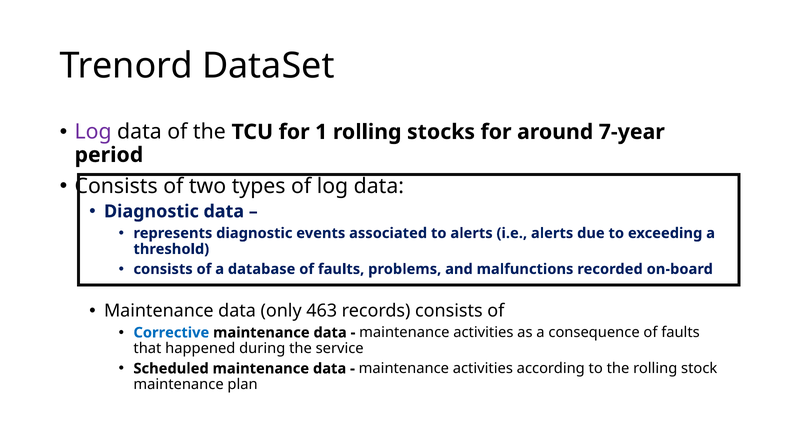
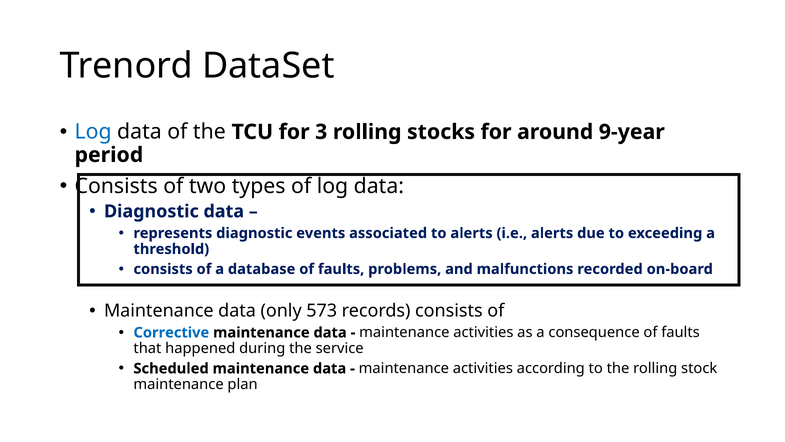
Log at (93, 132) colour: purple -> blue
1: 1 -> 3
7-year: 7-year -> 9-year
463: 463 -> 573
